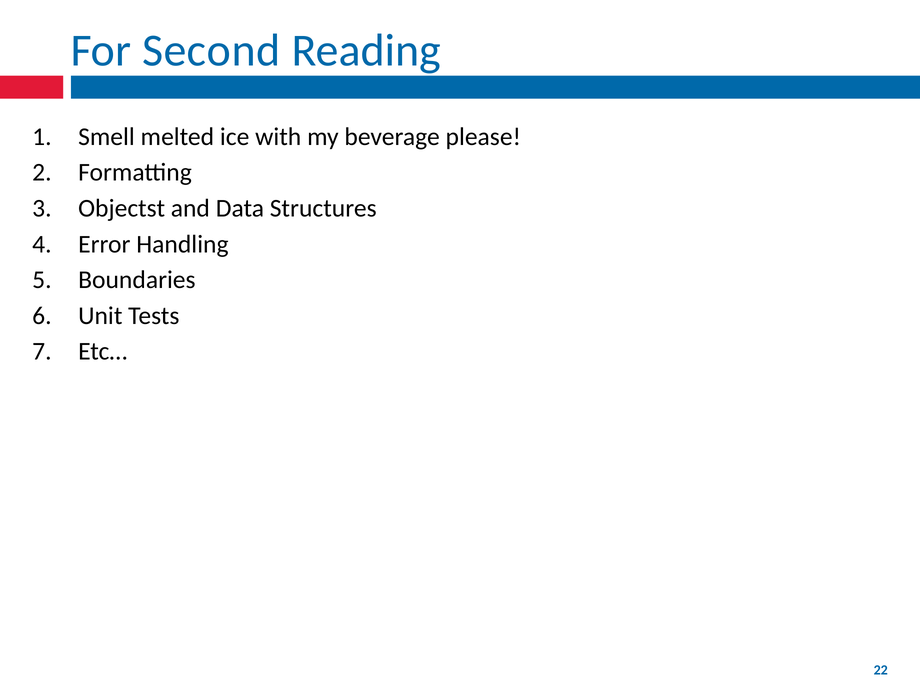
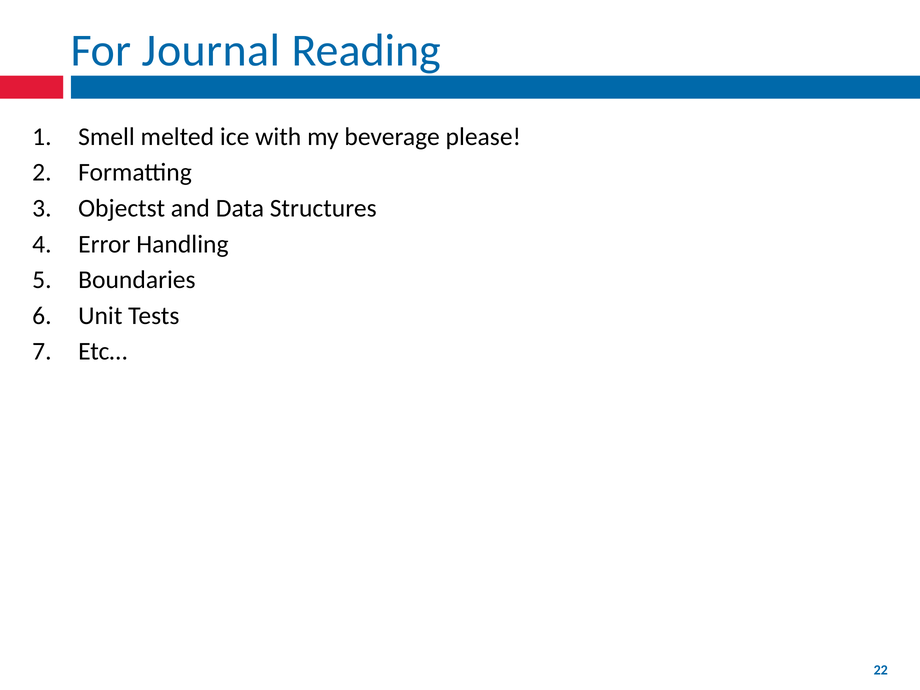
Second: Second -> Journal
